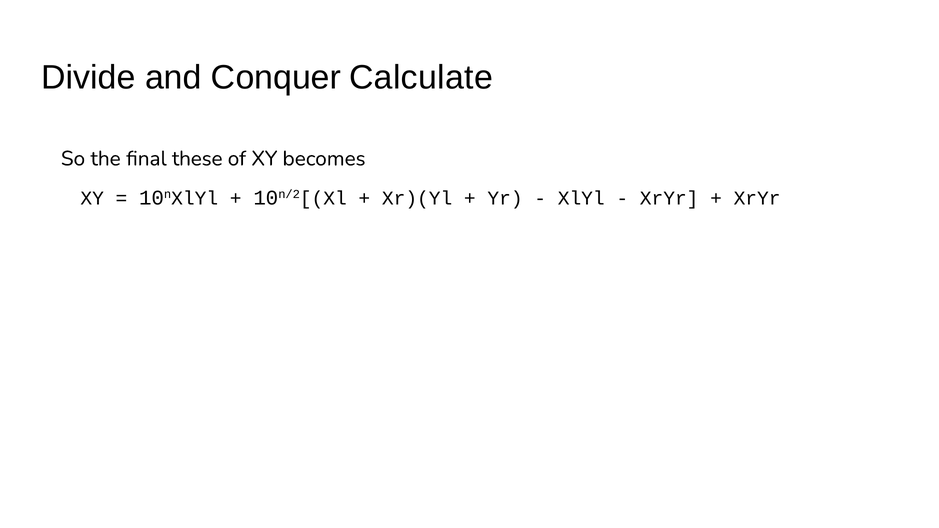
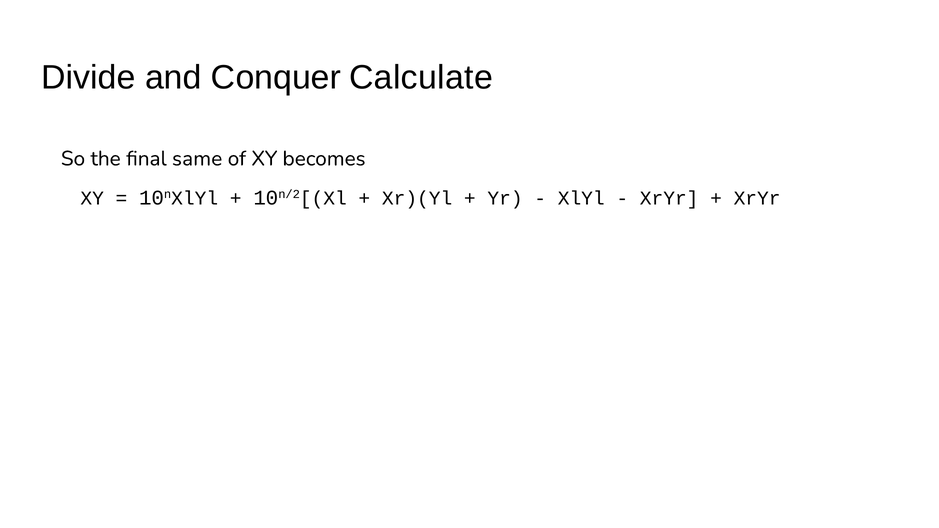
these: these -> same
